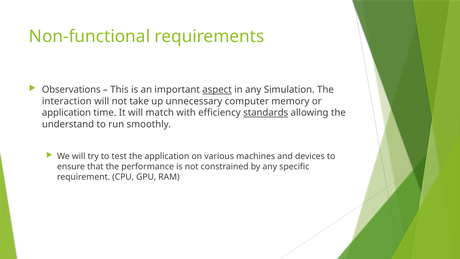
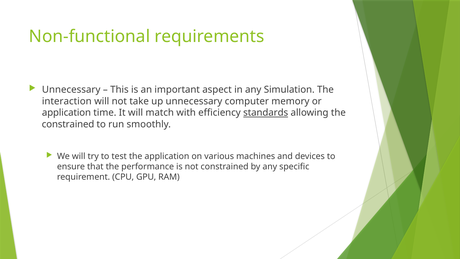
Observations at (71, 90): Observations -> Unnecessary
aspect underline: present -> none
understand at (68, 124): understand -> constrained
